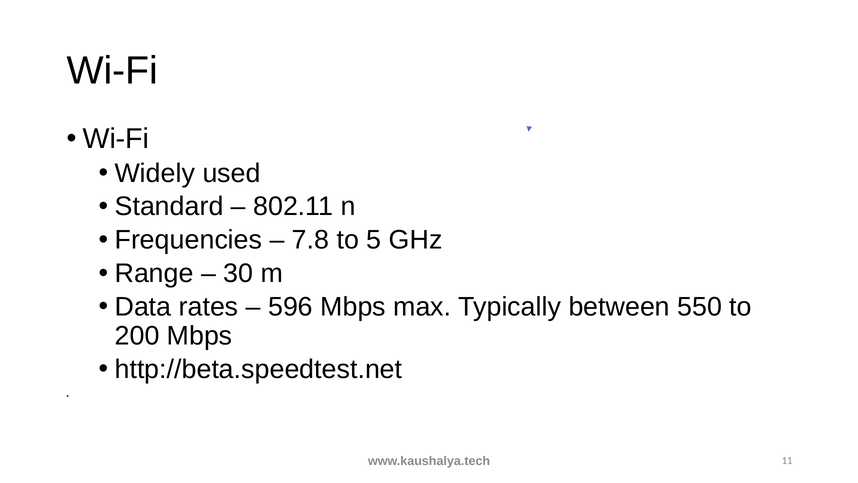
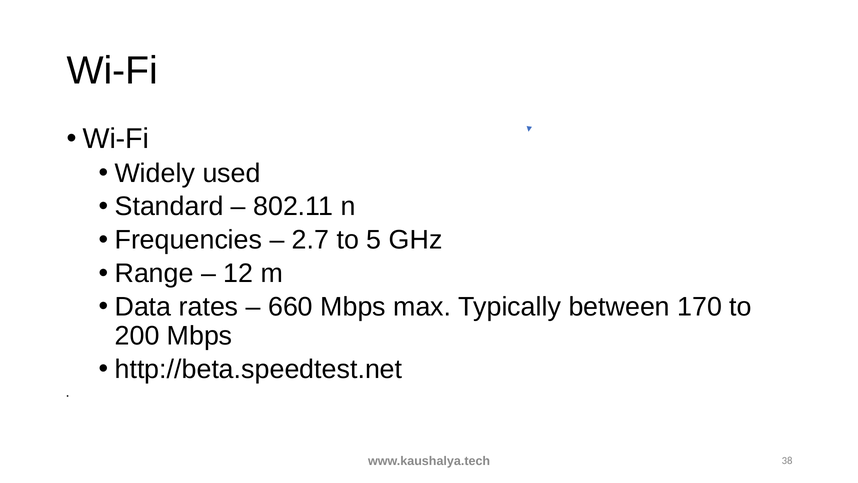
7.8: 7.8 -> 2.7
30: 30 -> 12
596: 596 -> 660
550: 550 -> 170
11: 11 -> 38
